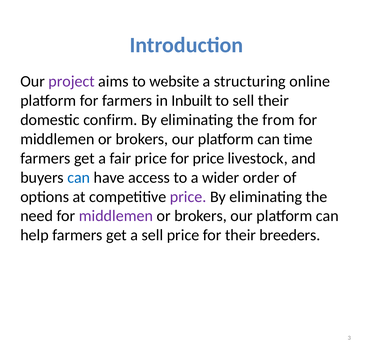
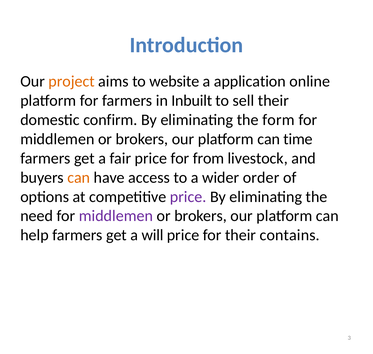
project colour: purple -> orange
structuring: structuring -> application
from: from -> form
for price: price -> from
can at (79, 177) colour: blue -> orange
a sell: sell -> will
breeders: breeders -> contains
